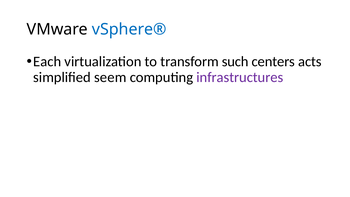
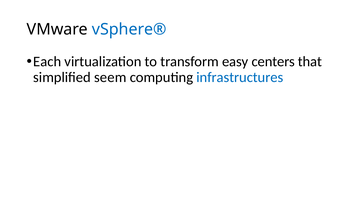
such: such -> easy
acts: acts -> that
infrastructures colour: purple -> blue
